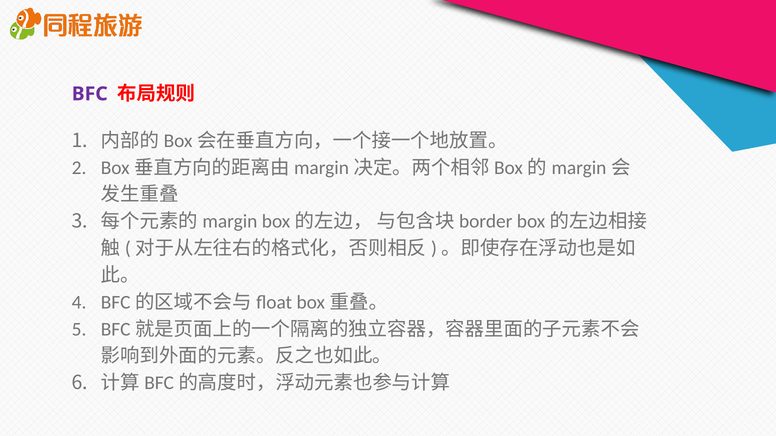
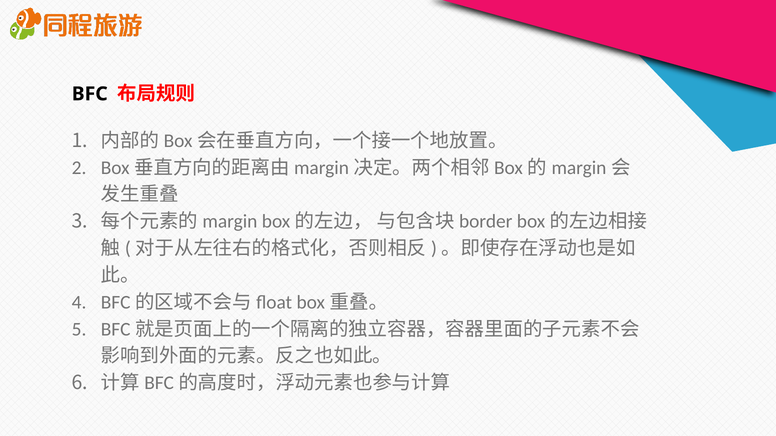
BFC colour: purple -> black
